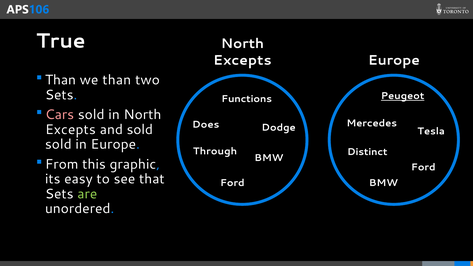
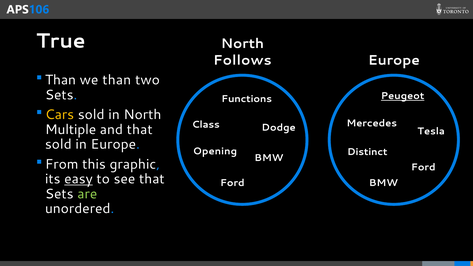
Excepts at (242, 60): Excepts -> Follows
Cars colour: pink -> yellow
Does: Does -> Class
Excepts at (70, 129): Excepts -> Multiple
and sold: sold -> that
Through: Through -> Opening
easy underline: none -> present
